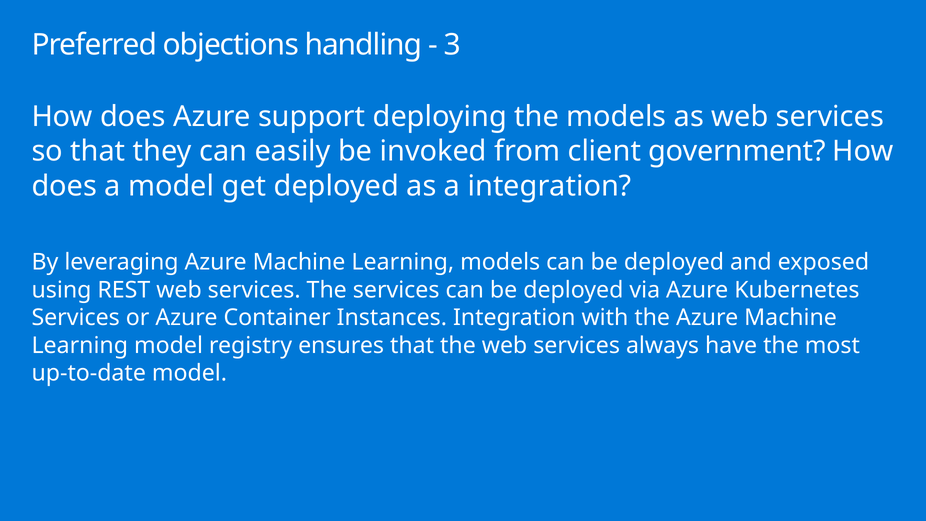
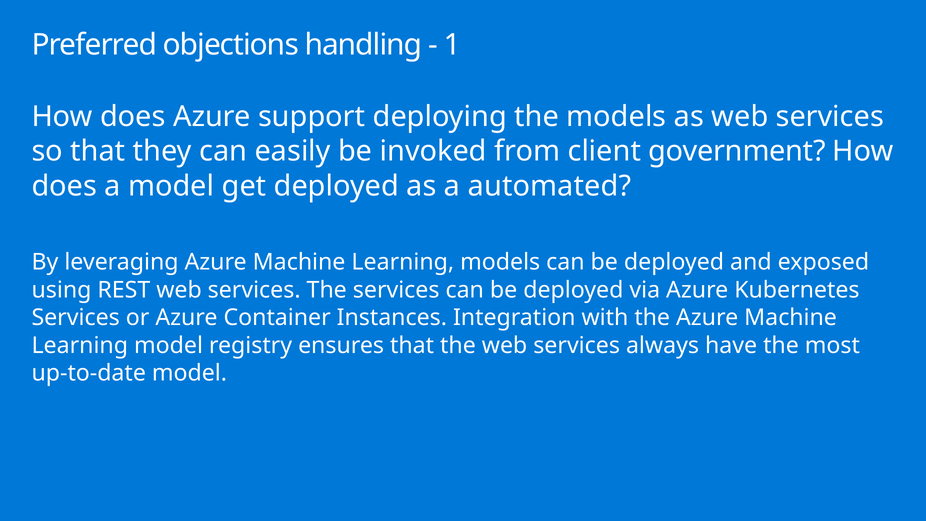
3: 3 -> 1
a integration: integration -> automated
